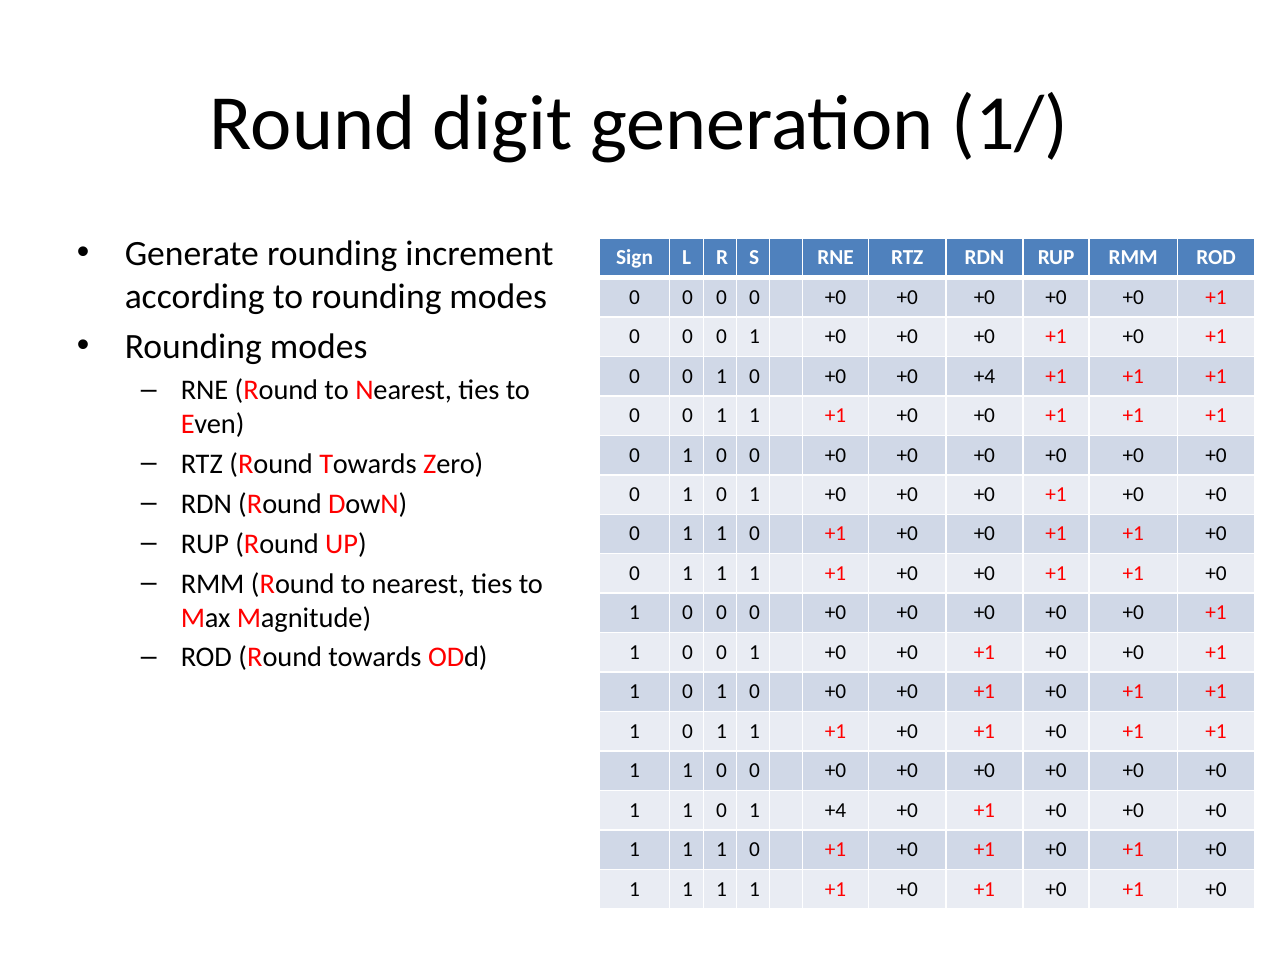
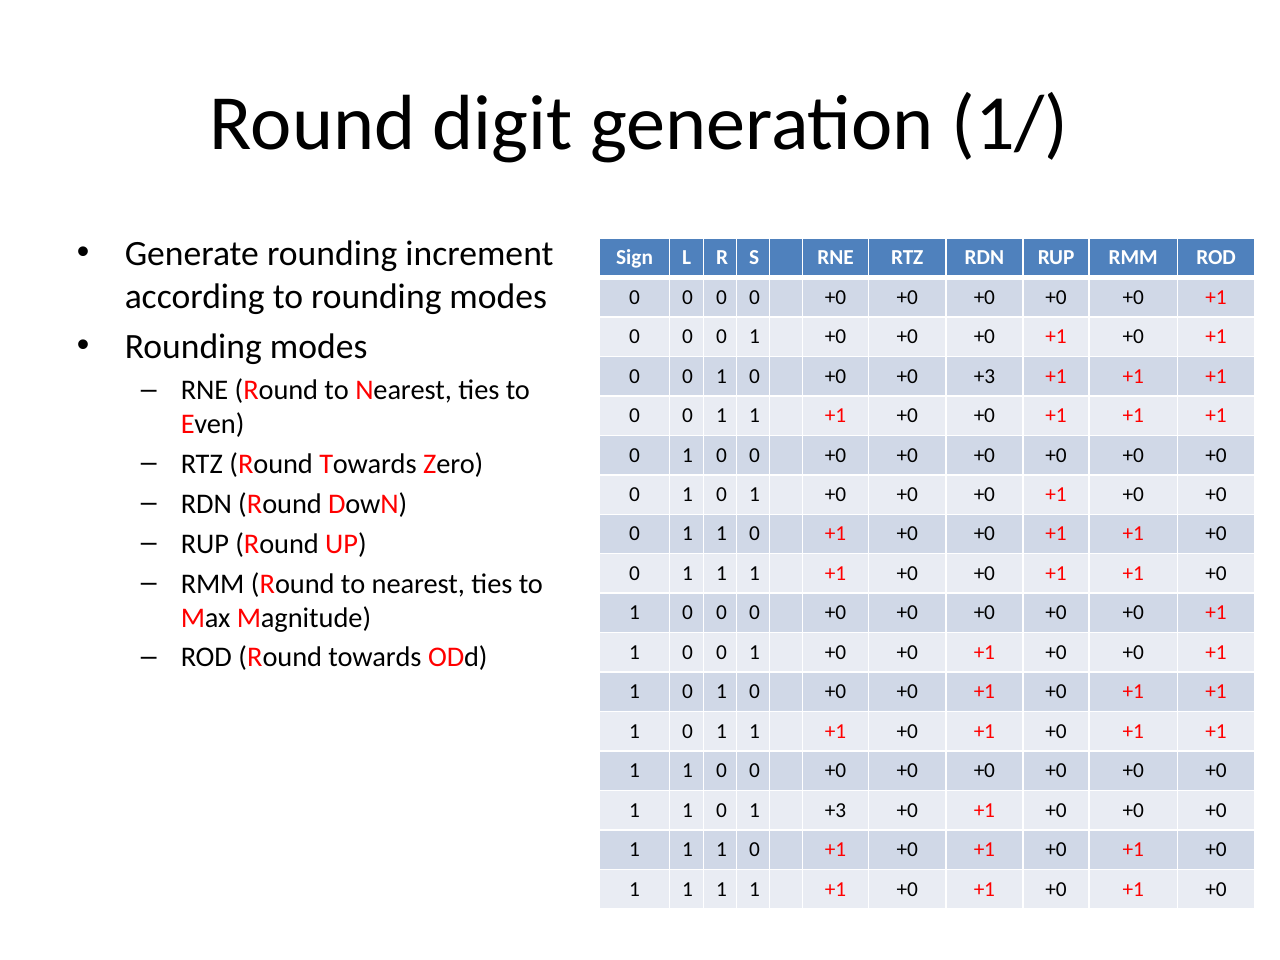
+0 +4: +4 -> +3
1 +4: +4 -> +3
